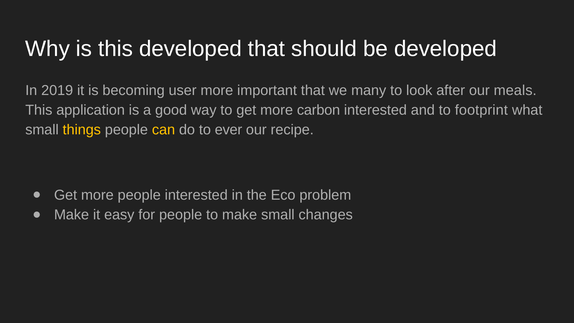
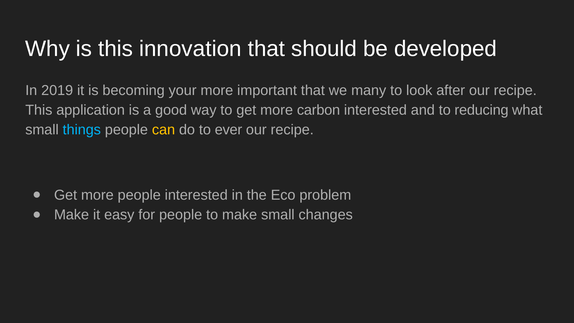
this developed: developed -> innovation
user: user -> your
after our meals: meals -> recipe
footprint: footprint -> reducing
things colour: yellow -> light blue
